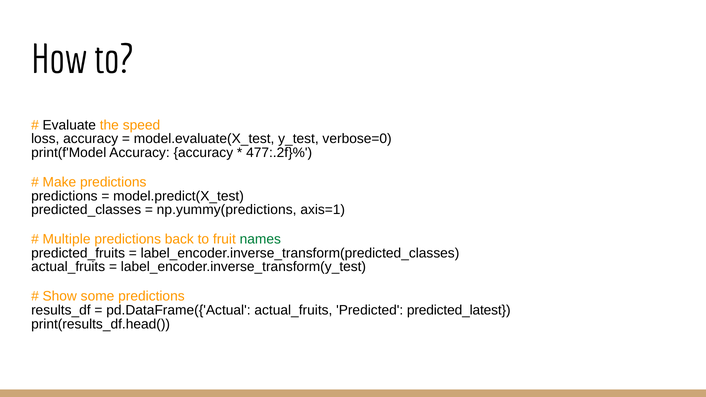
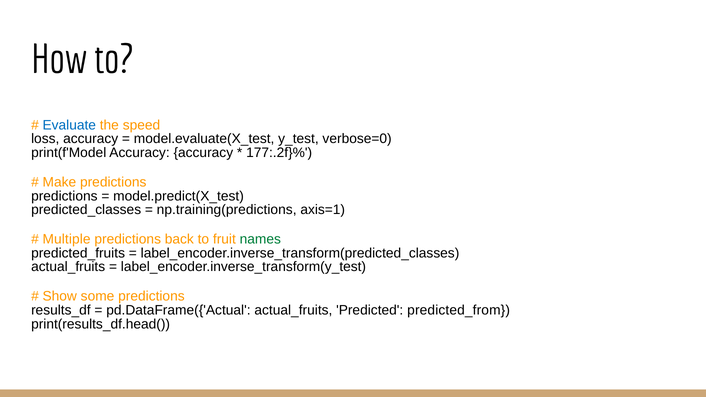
Evaluate colour: black -> blue
477:.2f}%: 477:.2f}% -> 177:.2f}%
np.yummy(predictions: np.yummy(predictions -> np.training(predictions
predicted_latest: predicted_latest -> predicted_from
